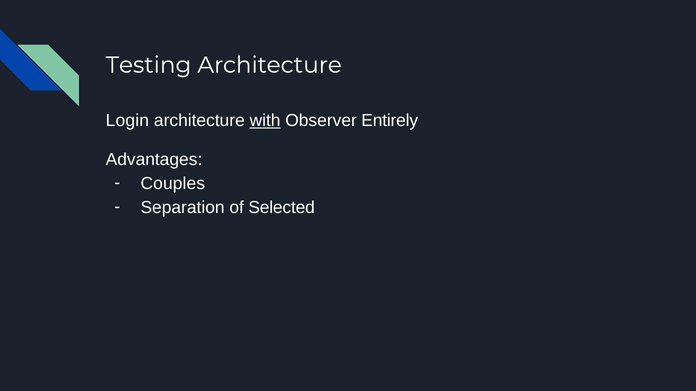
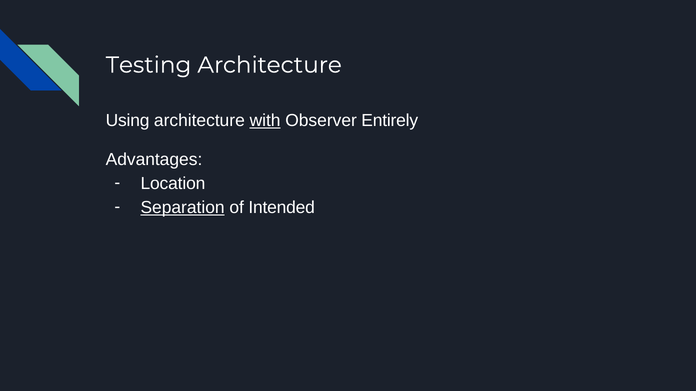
Login: Login -> Using
Couples: Couples -> Location
Separation underline: none -> present
Selected: Selected -> Intended
